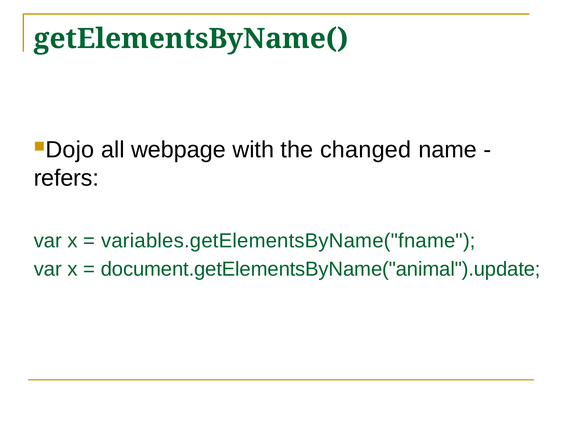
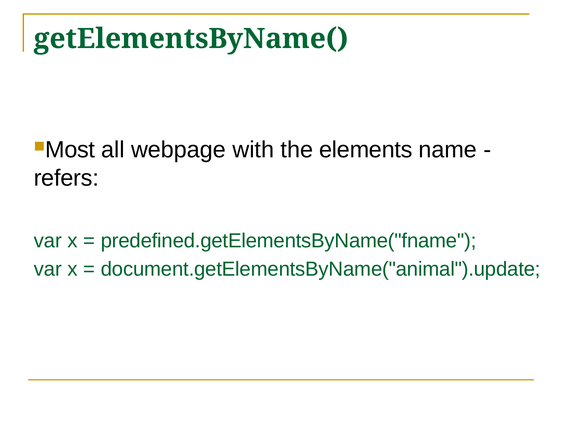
Dojo: Dojo -> Most
changed: changed -> elements
variables.getElementsByName("fname: variables.getElementsByName("fname -> predefined.getElementsByName("fname
